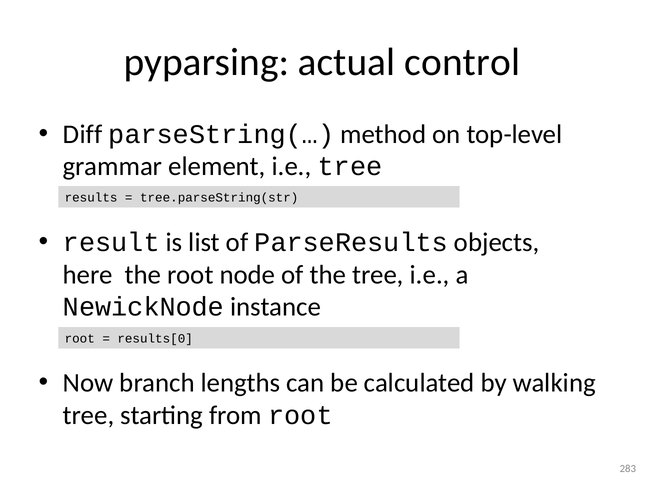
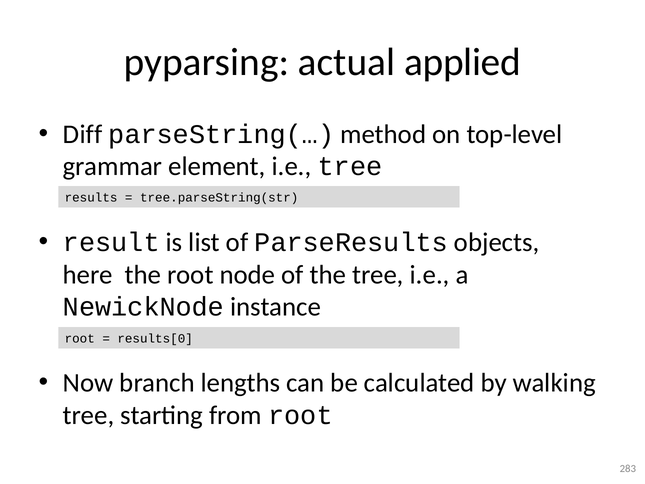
control: control -> applied
